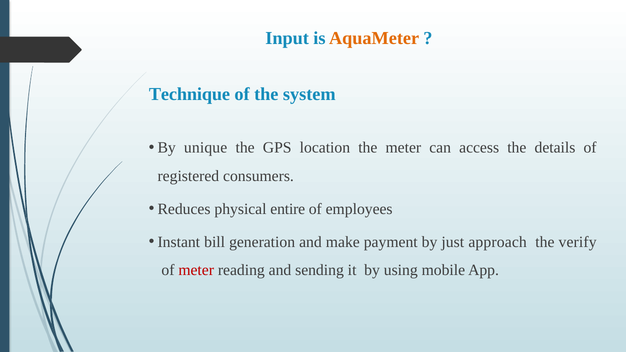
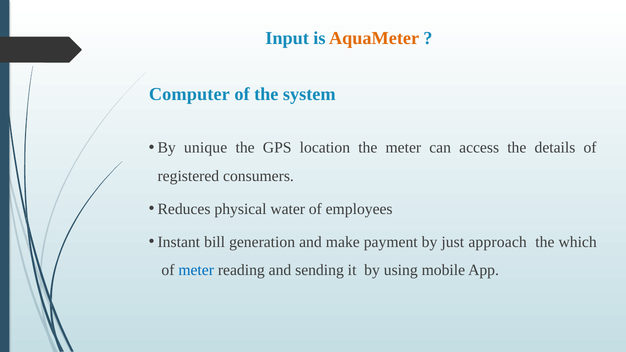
Technique: Technique -> Computer
entire: entire -> water
verify: verify -> which
meter at (196, 270) colour: red -> blue
